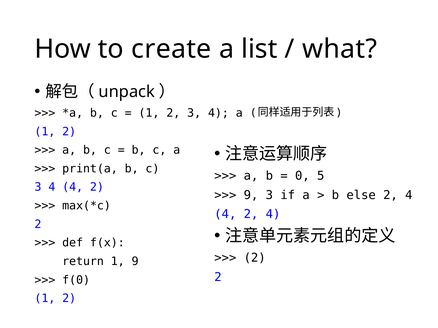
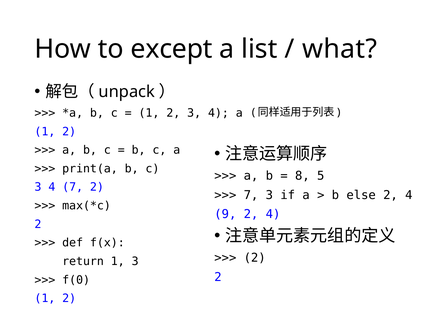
create: create -> except
0: 0 -> 8
3 4 4: 4 -> 7
9 at (251, 195): 9 -> 7
4 at (225, 215): 4 -> 9
1 9: 9 -> 3
